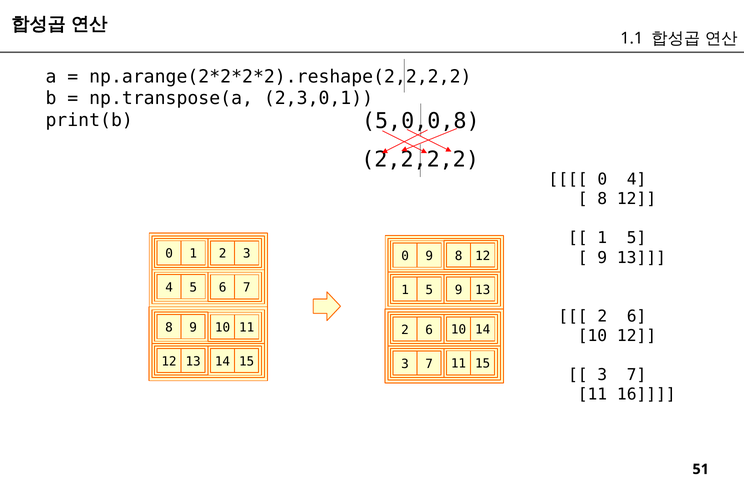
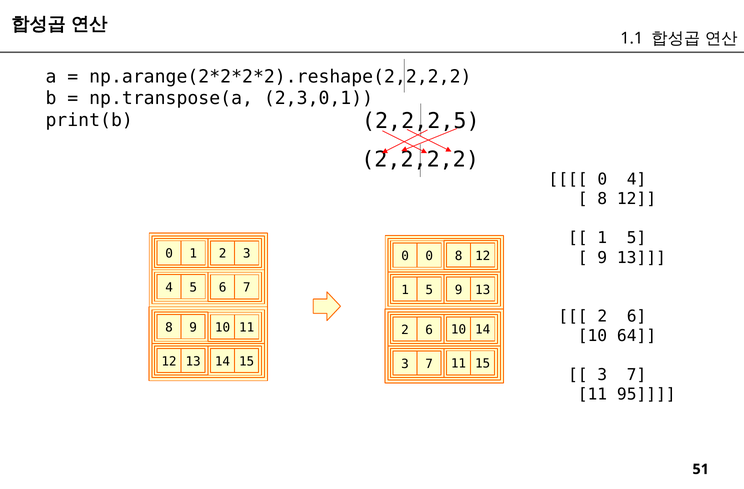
5,0,0,8: 5,0,0,8 -> 2,2,2,5
0 9: 9 -> 0
10 12: 12 -> 64
16: 16 -> 95
